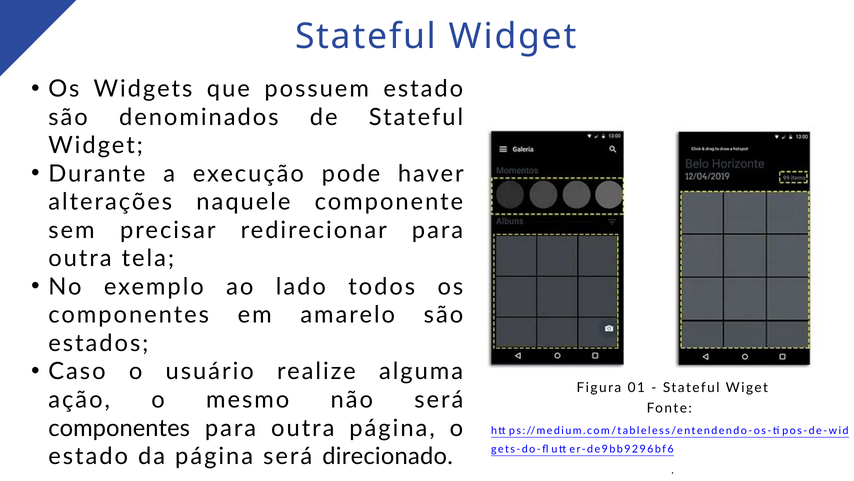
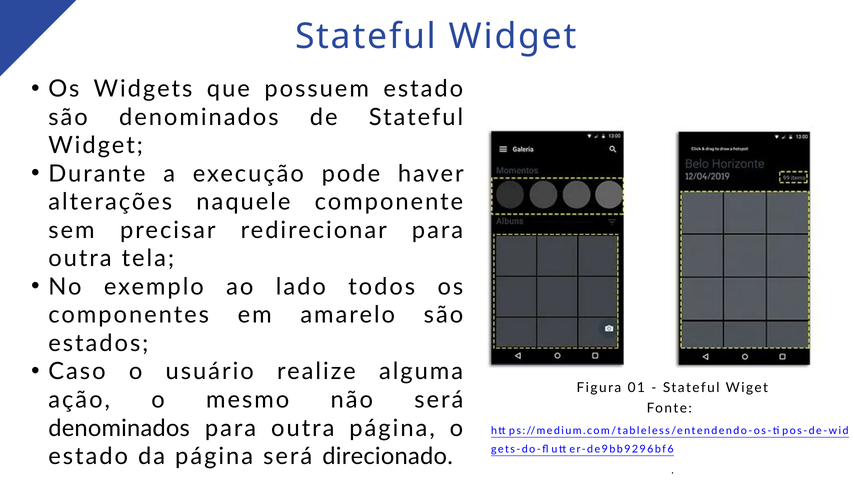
componentes at (119, 428): componentes -> denominados
